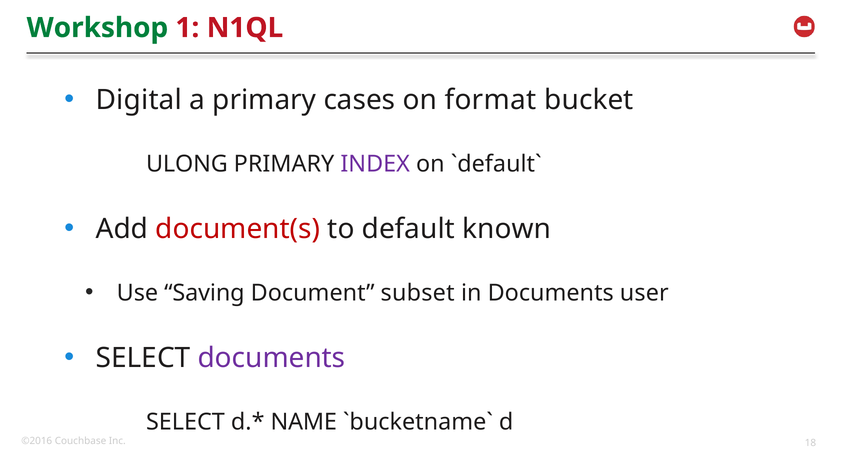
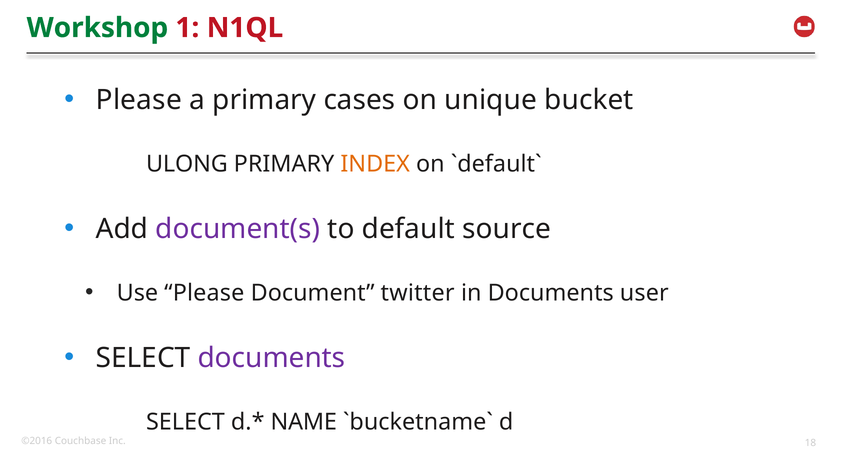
Digital at (139, 100): Digital -> Please
format: format -> unique
INDEX colour: purple -> orange
document(s colour: red -> purple
known: known -> source
Use Saving: Saving -> Please
subset: subset -> twitter
